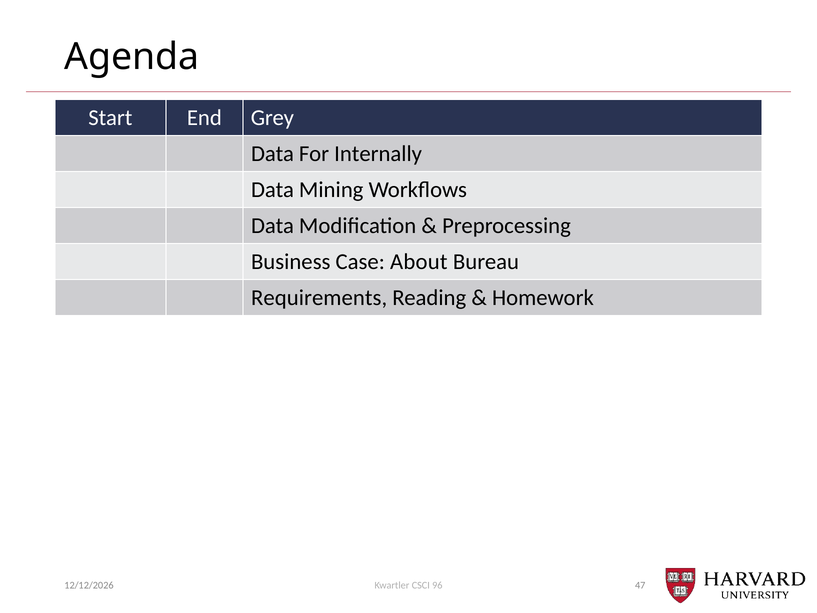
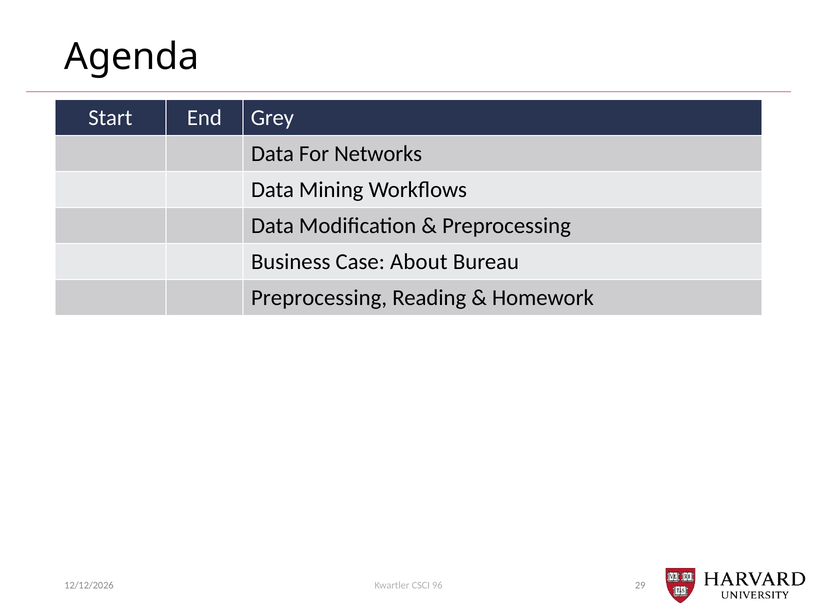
Internally: Internally -> Networks
Requirements at (319, 297): Requirements -> Preprocessing
47: 47 -> 29
